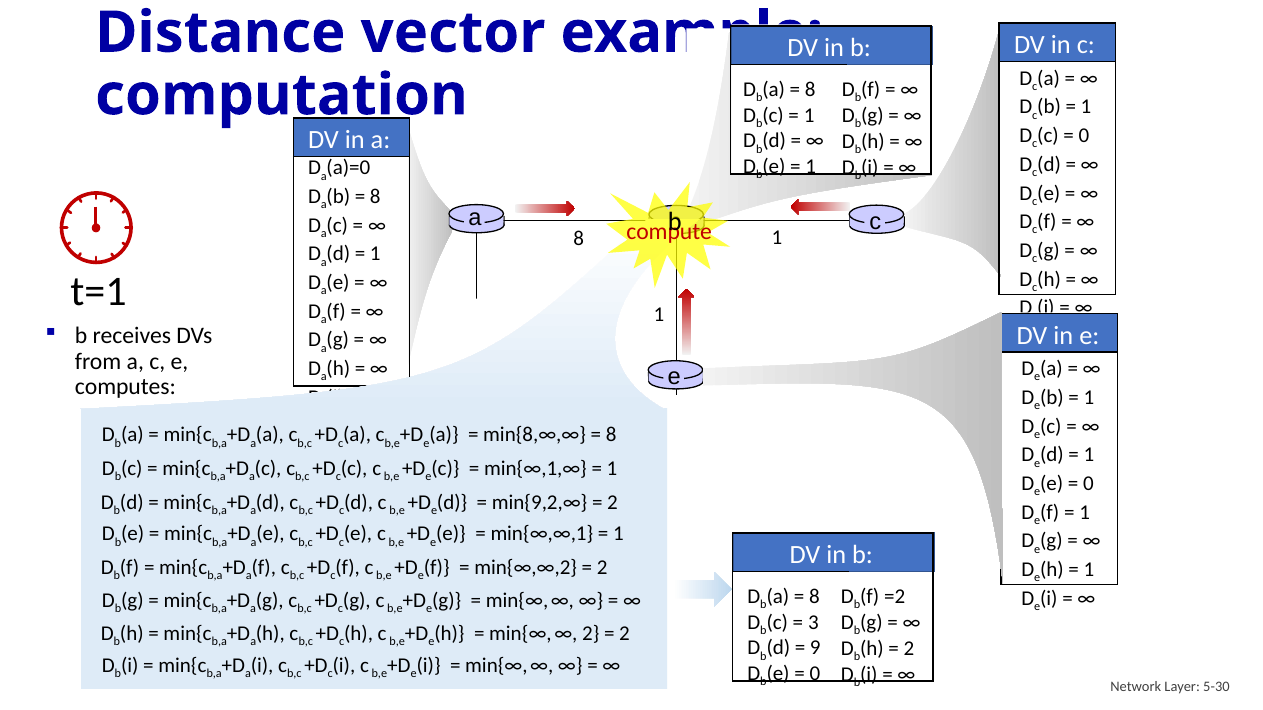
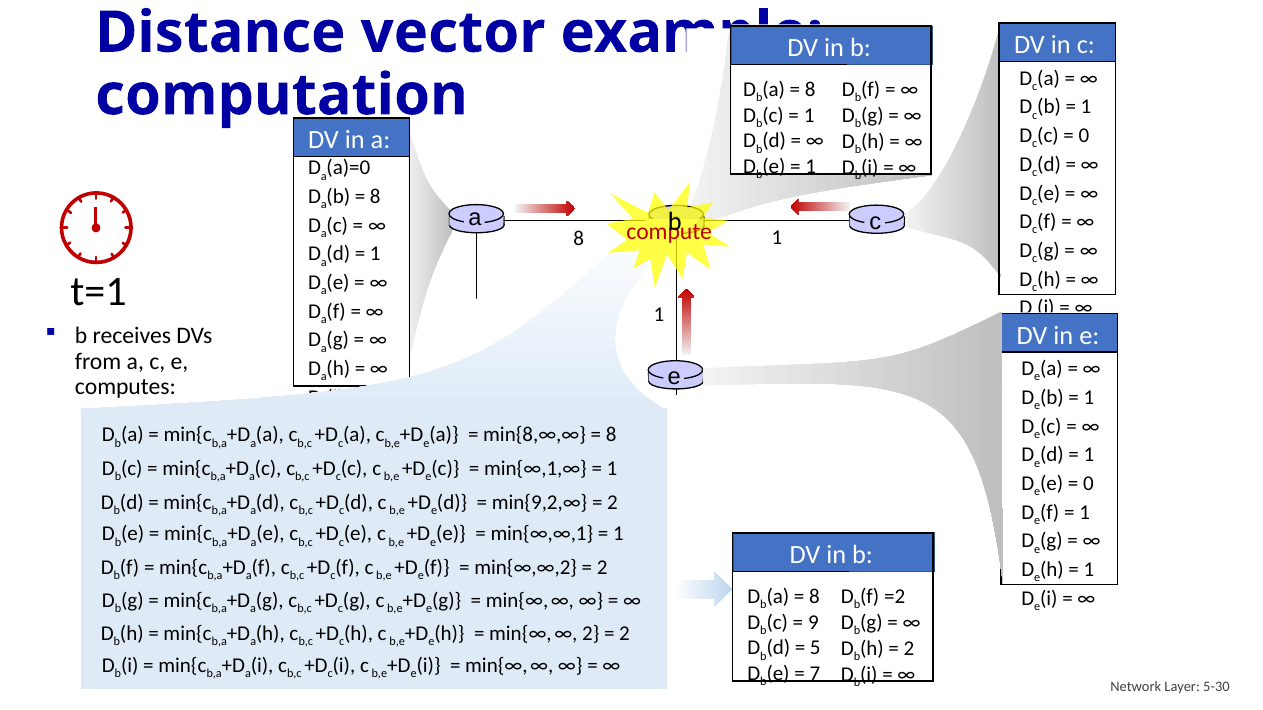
3: 3 -> 9
9: 9 -> 5
0 at (815, 674): 0 -> 7
